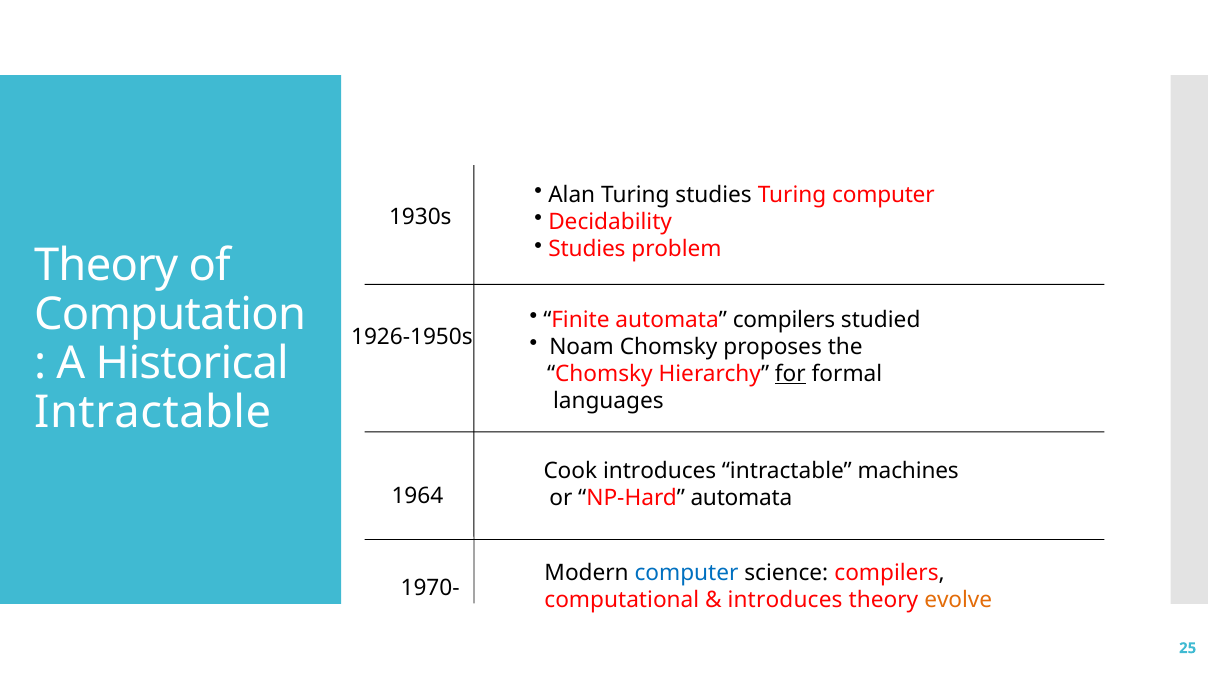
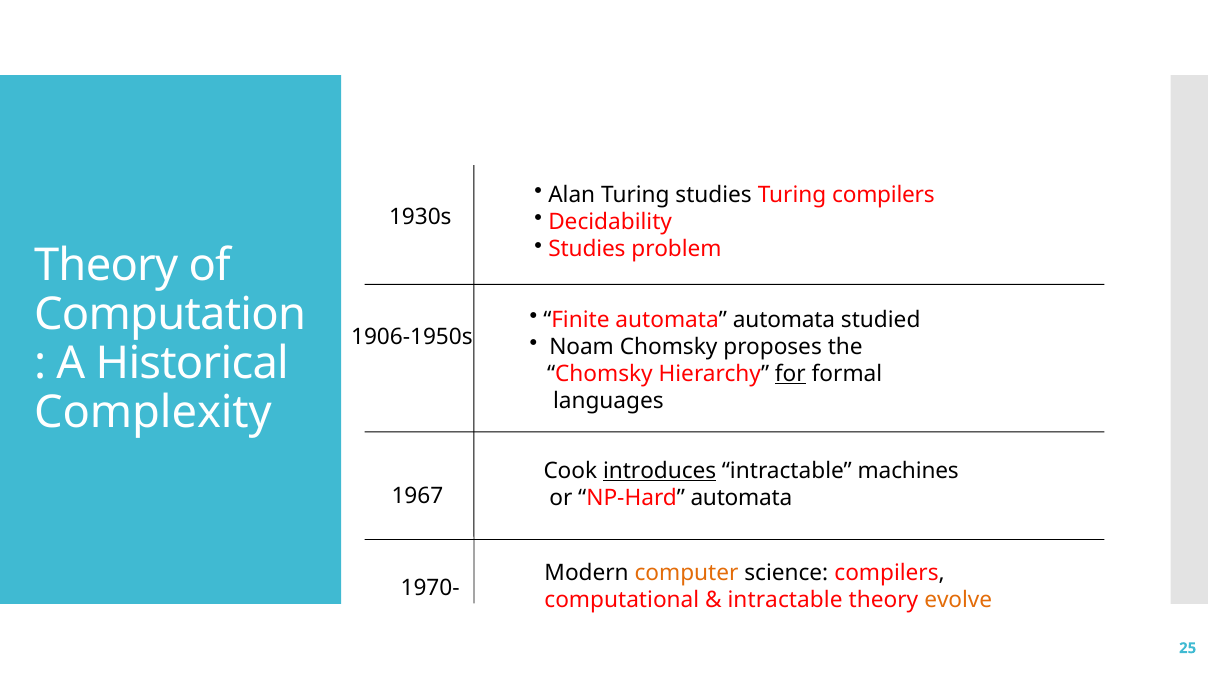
Turing computer: computer -> compilers
automata compilers: compilers -> automata
1926-1950s: 1926-1950s -> 1906-1950s
Intractable at (153, 412): Intractable -> Complexity
introduces at (660, 471) underline: none -> present
1964: 1964 -> 1967
computer at (687, 573) colour: blue -> orange
introduces at (785, 600): introduces -> intractable
